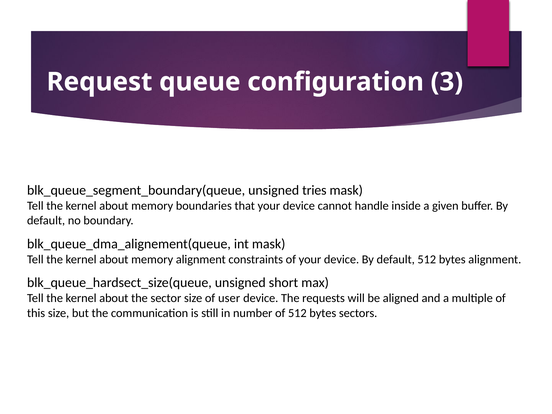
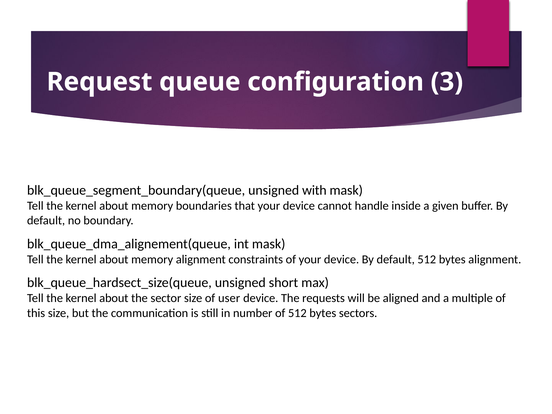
tries: tries -> with
